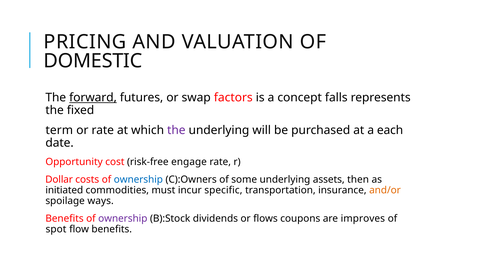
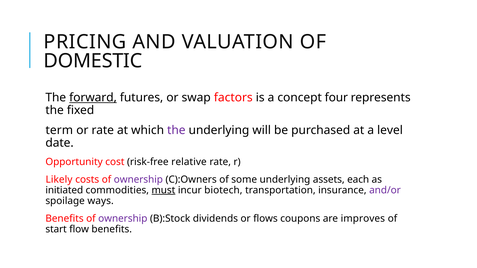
falls: falls -> four
each: each -> level
engage: engage -> relative
Dollar: Dollar -> Likely
ownership at (138, 180) colour: blue -> purple
then: then -> each
must underline: none -> present
specific: specific -> biotech
and/or colour: orange -> purple
spot: spot -> start
